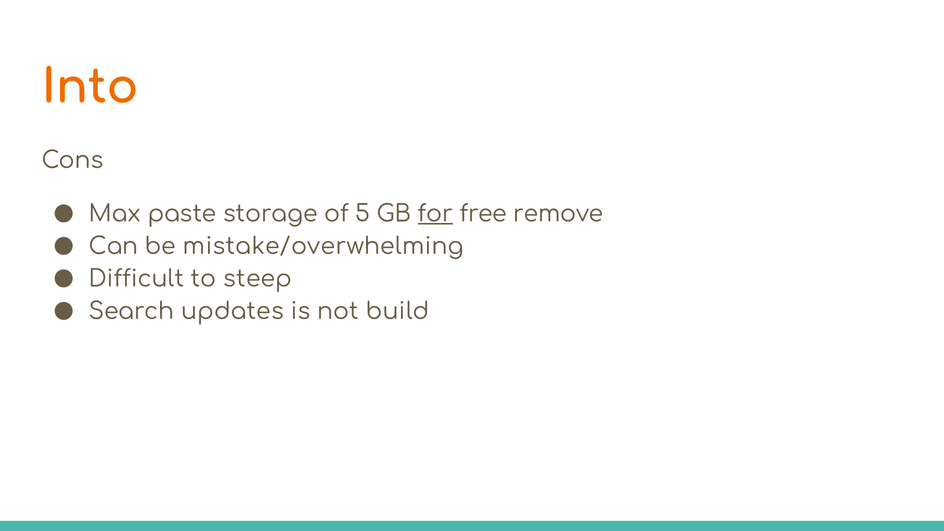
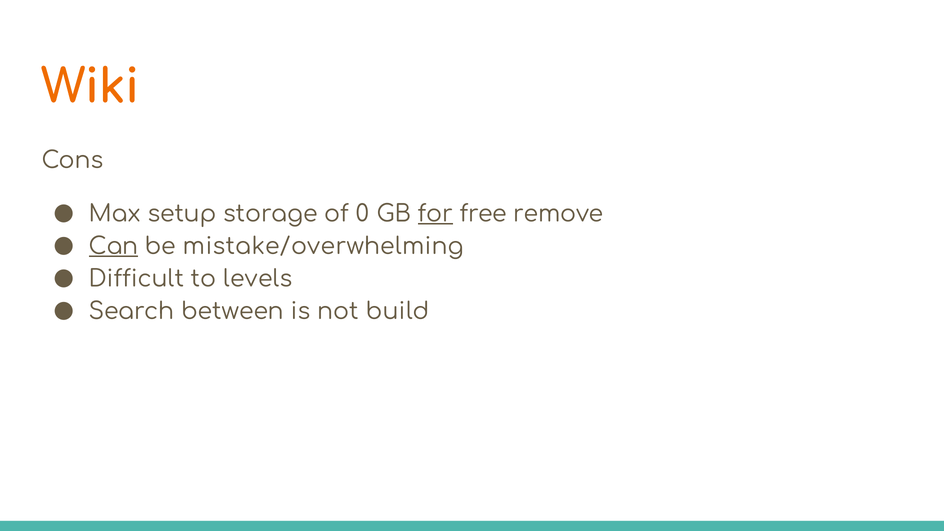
Into: Into -> Wiki
paste: paste -> setup
5: 5 -> 0
Can underline: none -> present
steep: steep -> levels
updates: updates -> between
